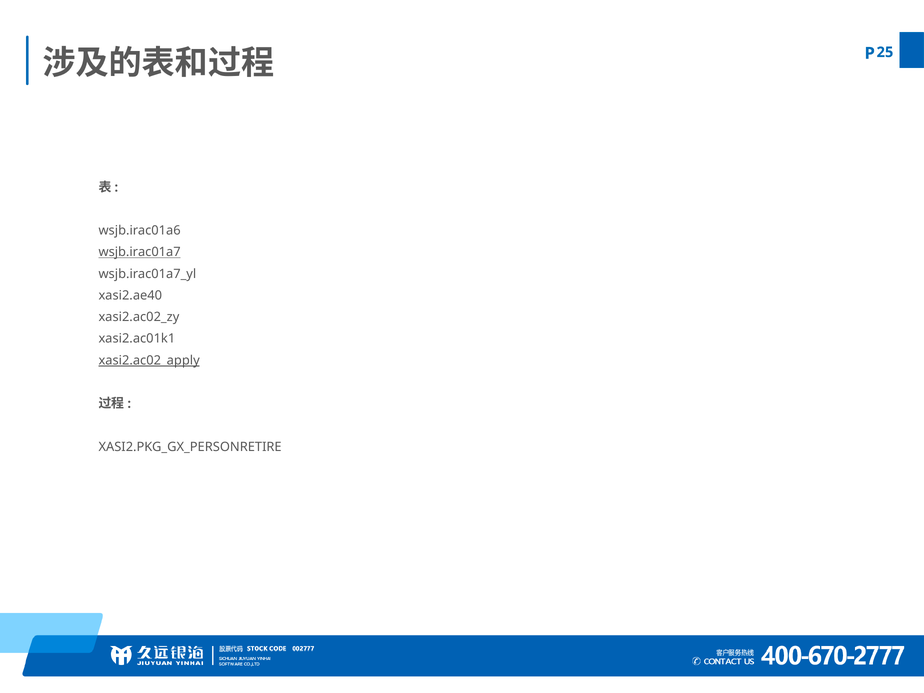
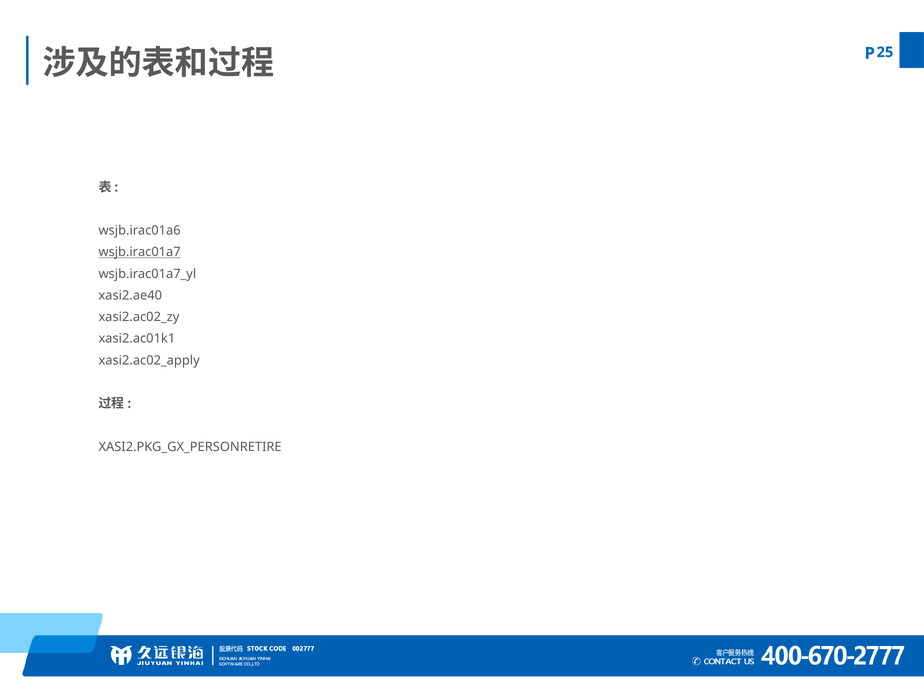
xasi2.ac02_apply underline: present -> none
